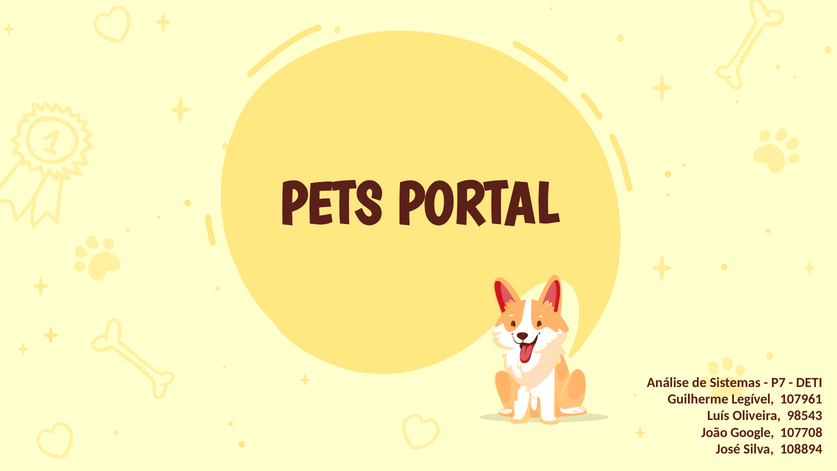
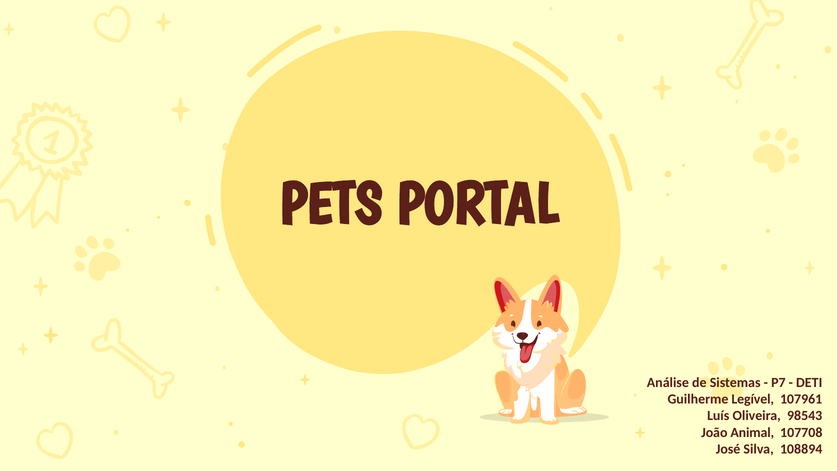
Google: Google -> Animal
